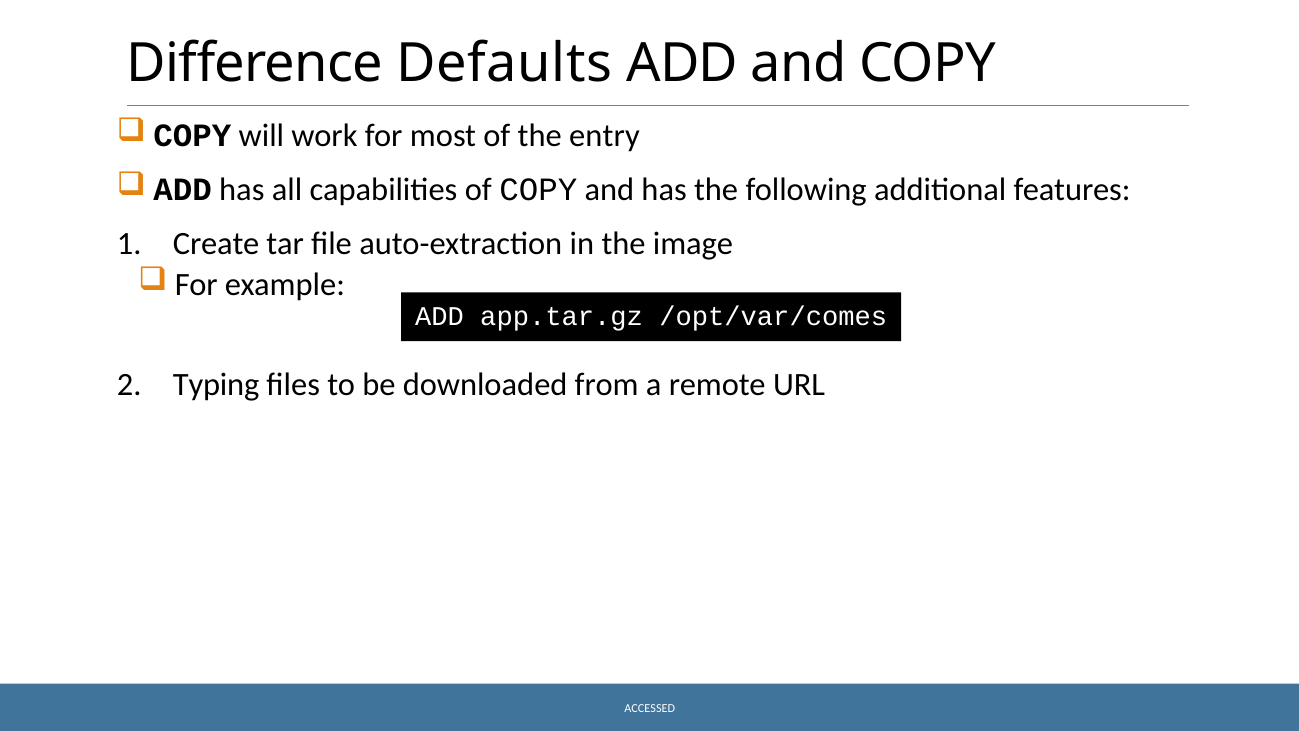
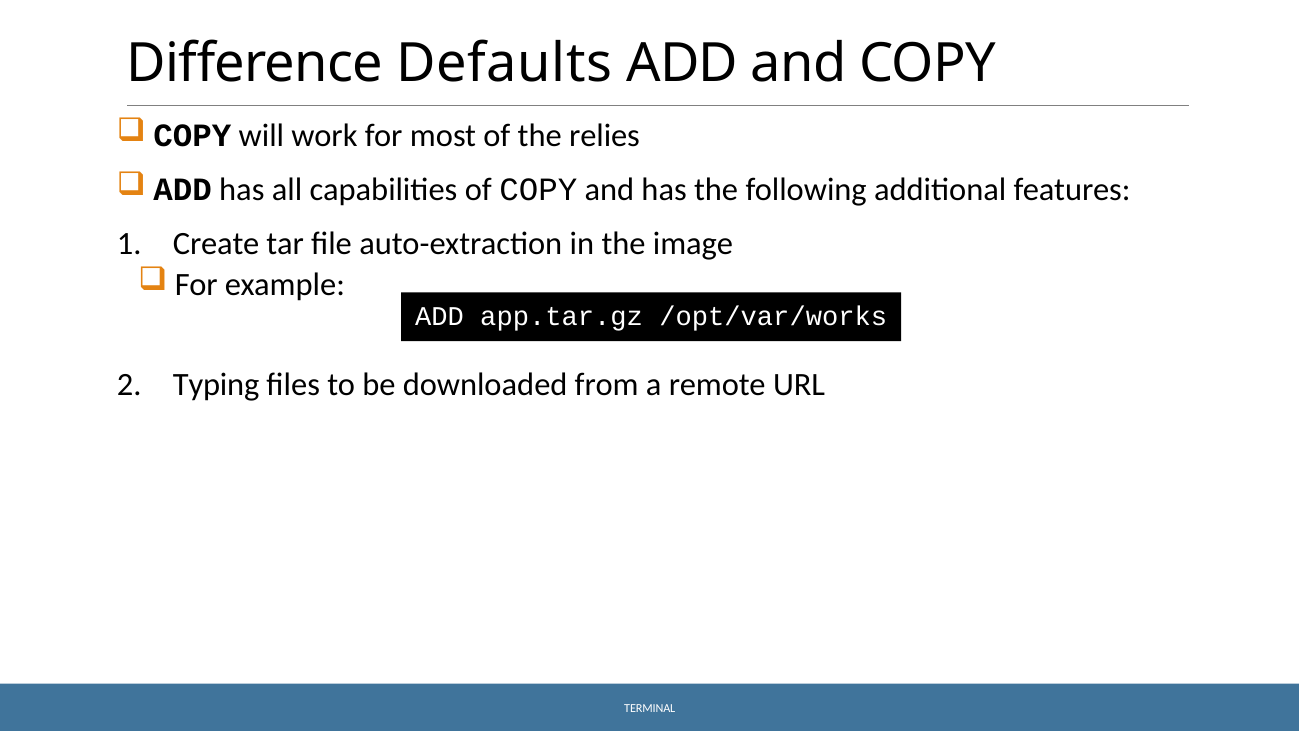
entry: entry -> relies
/opt/var/comes: /opt/var/comes -> /opt/var/works
ACCESSED: ACCESSED -> TERMINAL
